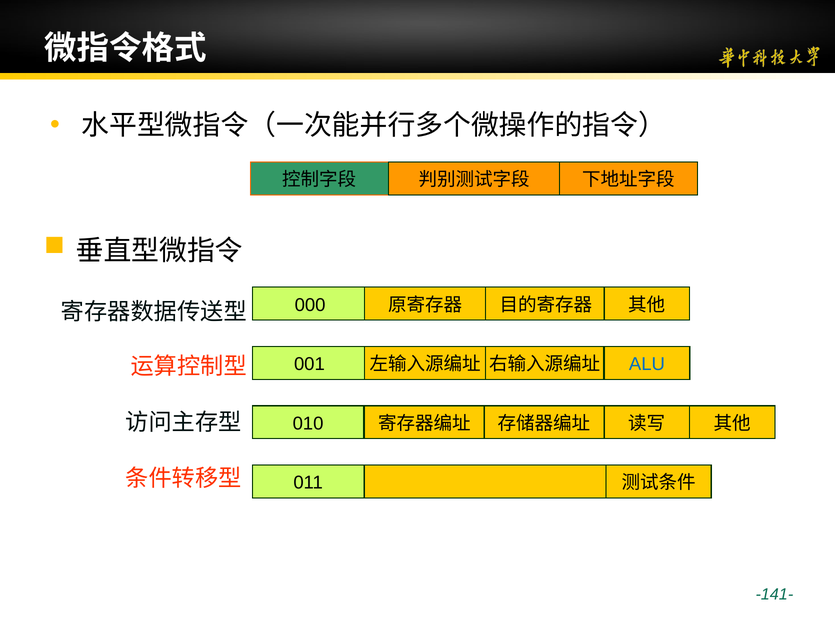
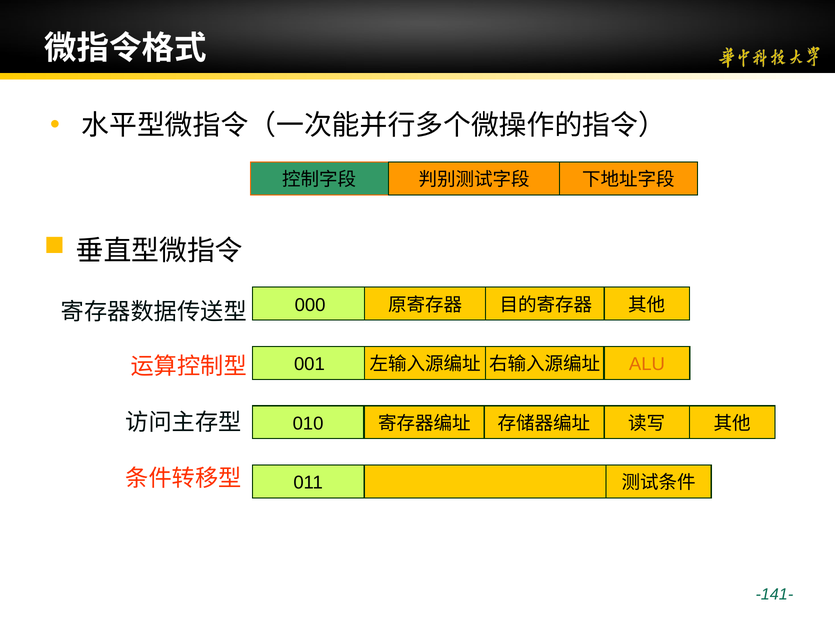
ALU colour: blue -> orange
